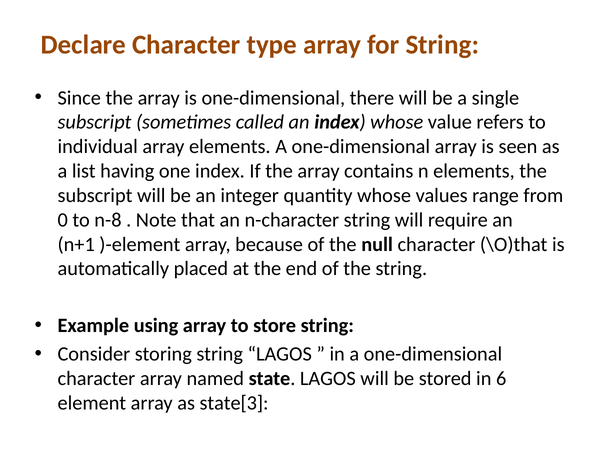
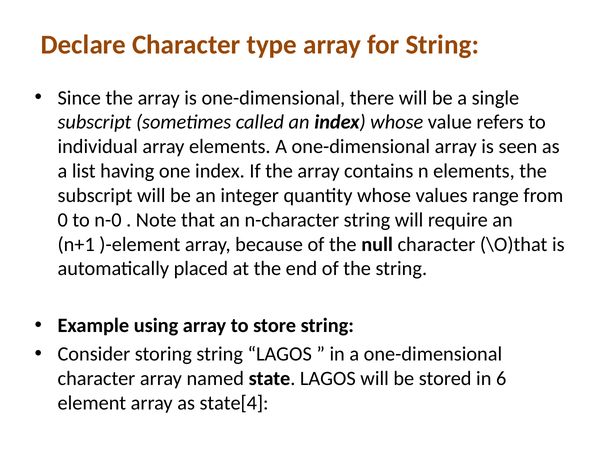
n-8: n-8 -> n-0
state[3: state[3 -> state[4
